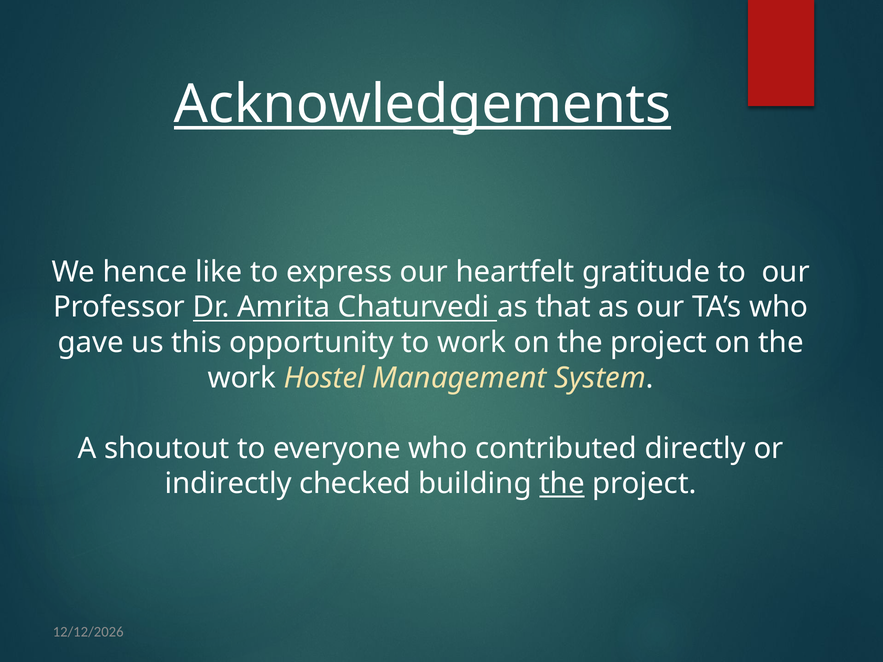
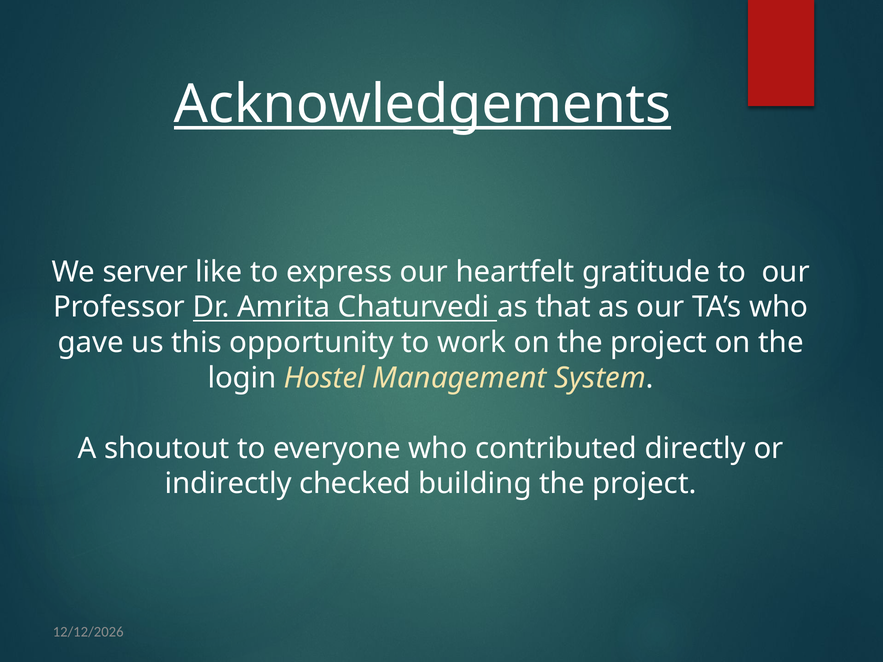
hence: hence -> server
work at (242, 378): work -> login
the at (562, 484) underline: present -> none
